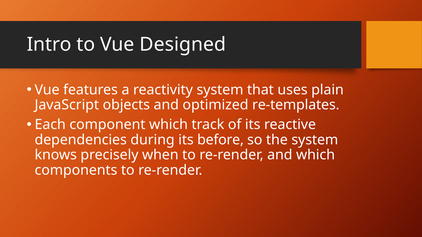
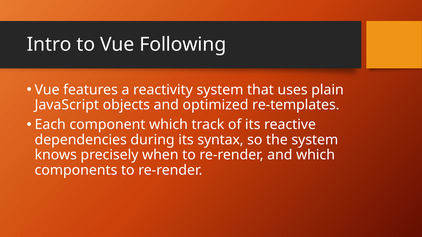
Designed: Designed -> Following
before: before -> syntax
